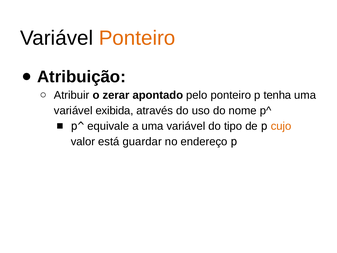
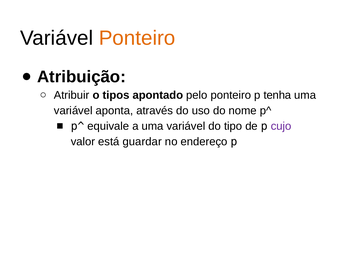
zerar: zerar -> tipos
exibida: exibida -> aponta
cujo colour: orange -> purple
